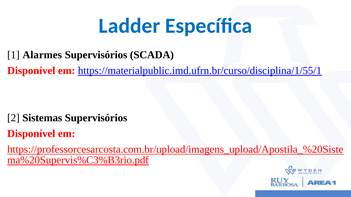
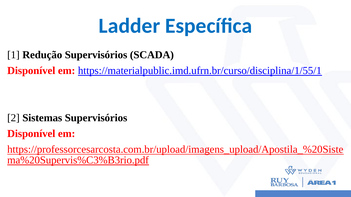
Alarmes: Alarmes -> Redução
